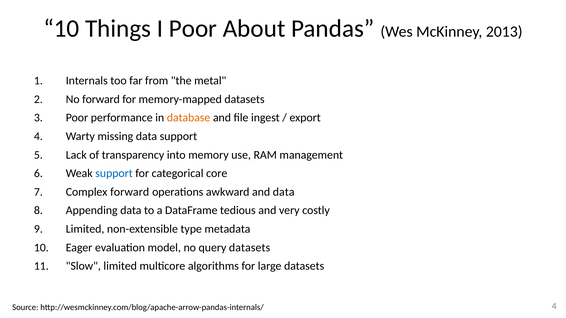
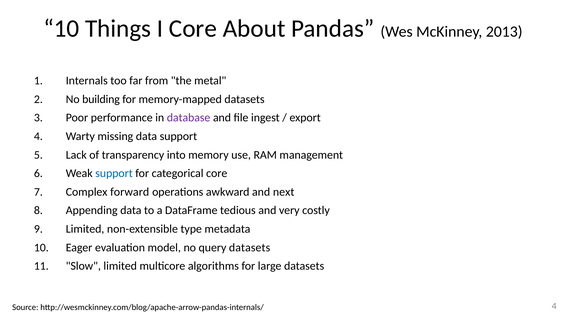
I Poor: Poor -> Core
No forward: forward -> building
database colour: orange -> purple
and data: data -> next
